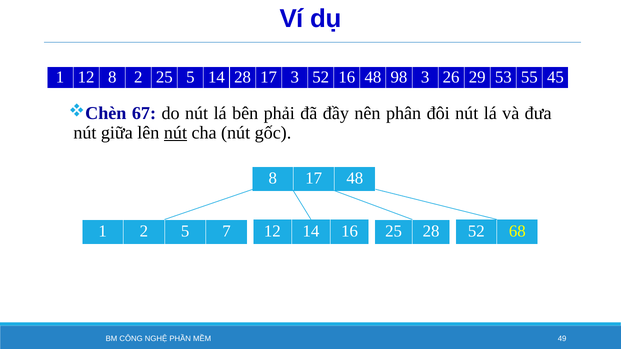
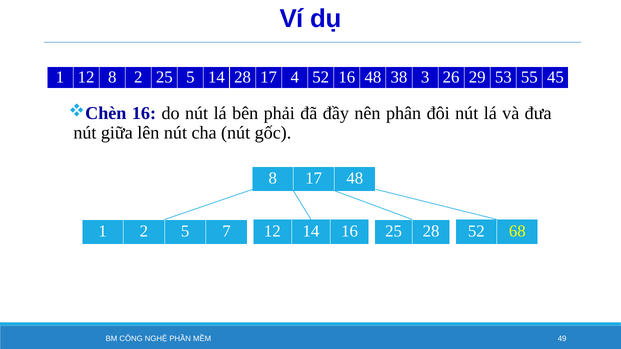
17 3: 3 -> 4
98: 98 -> 38
67 at (144, 113): 67 -> 16
nút at (175, 133) underline: present -> none
